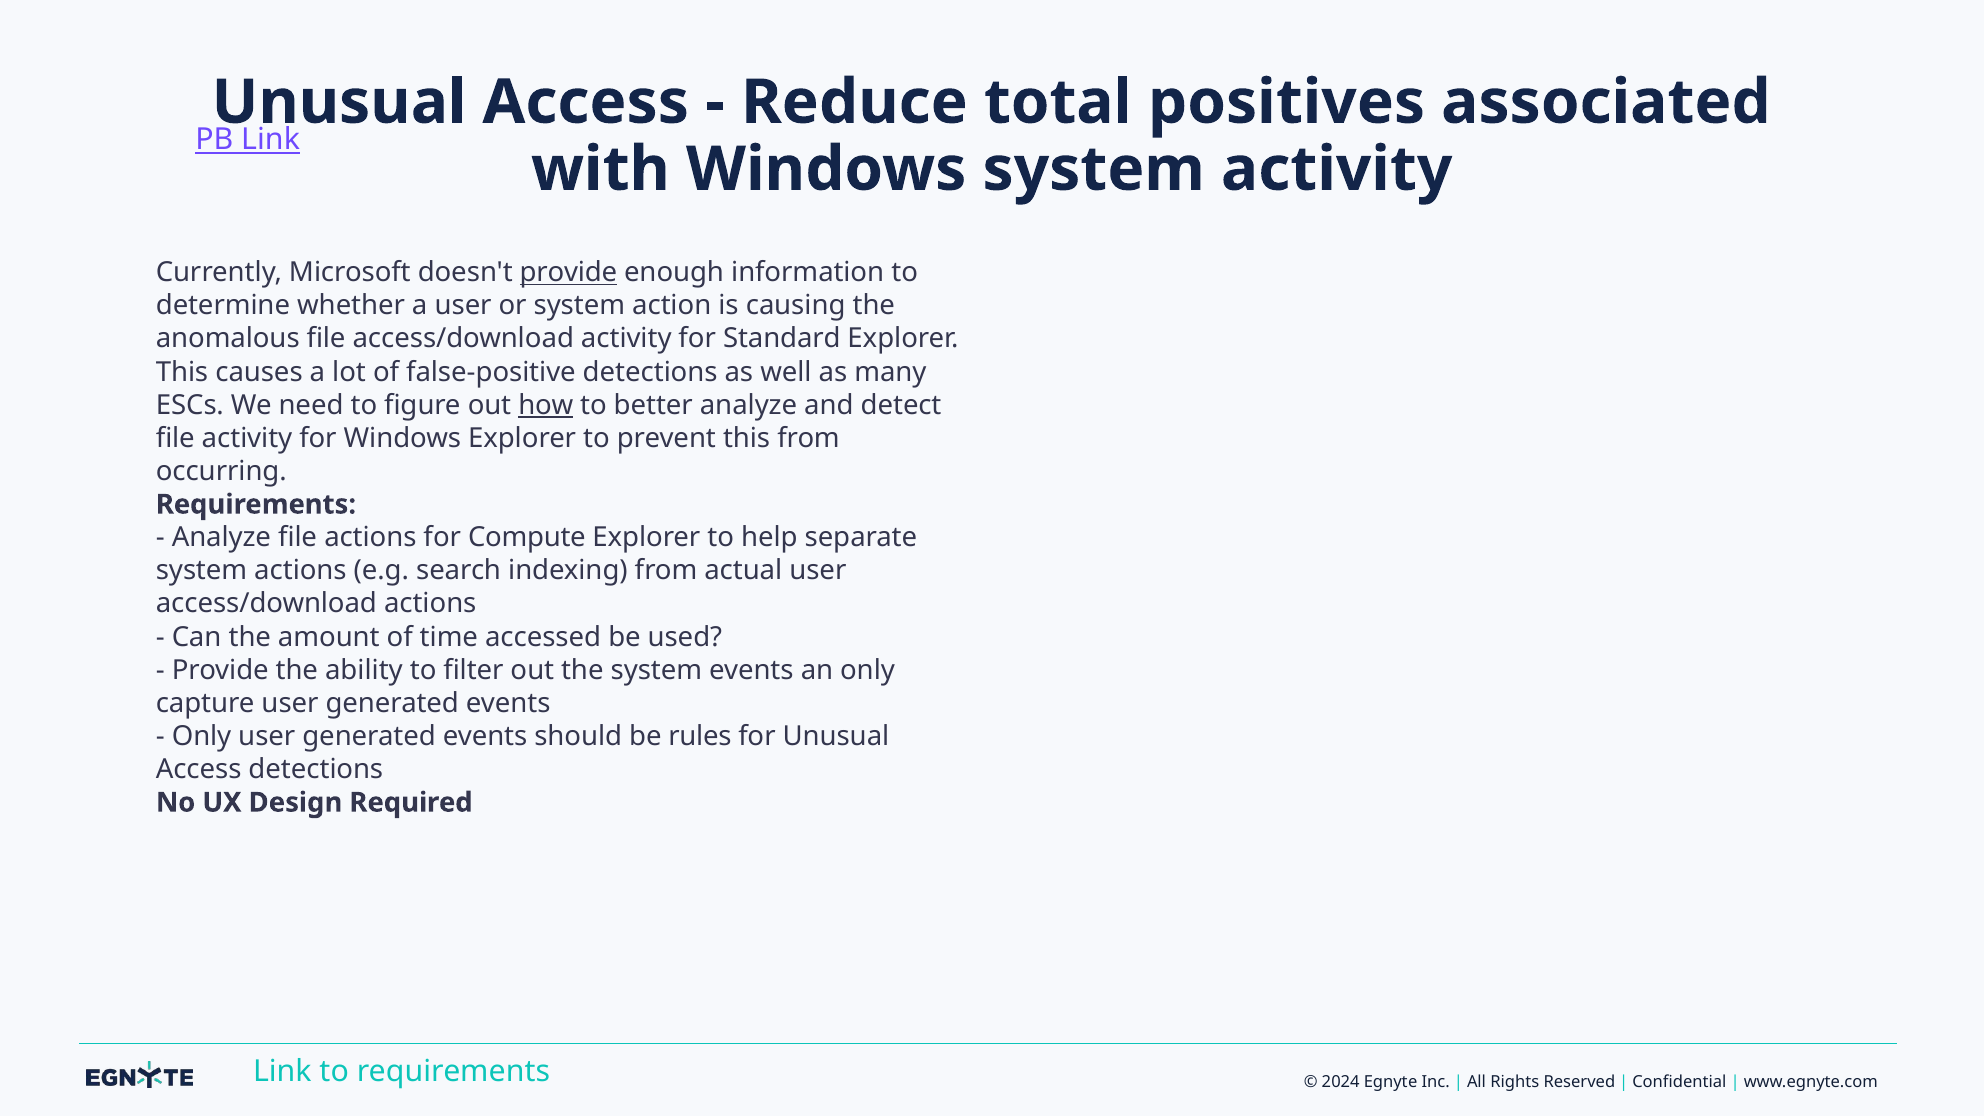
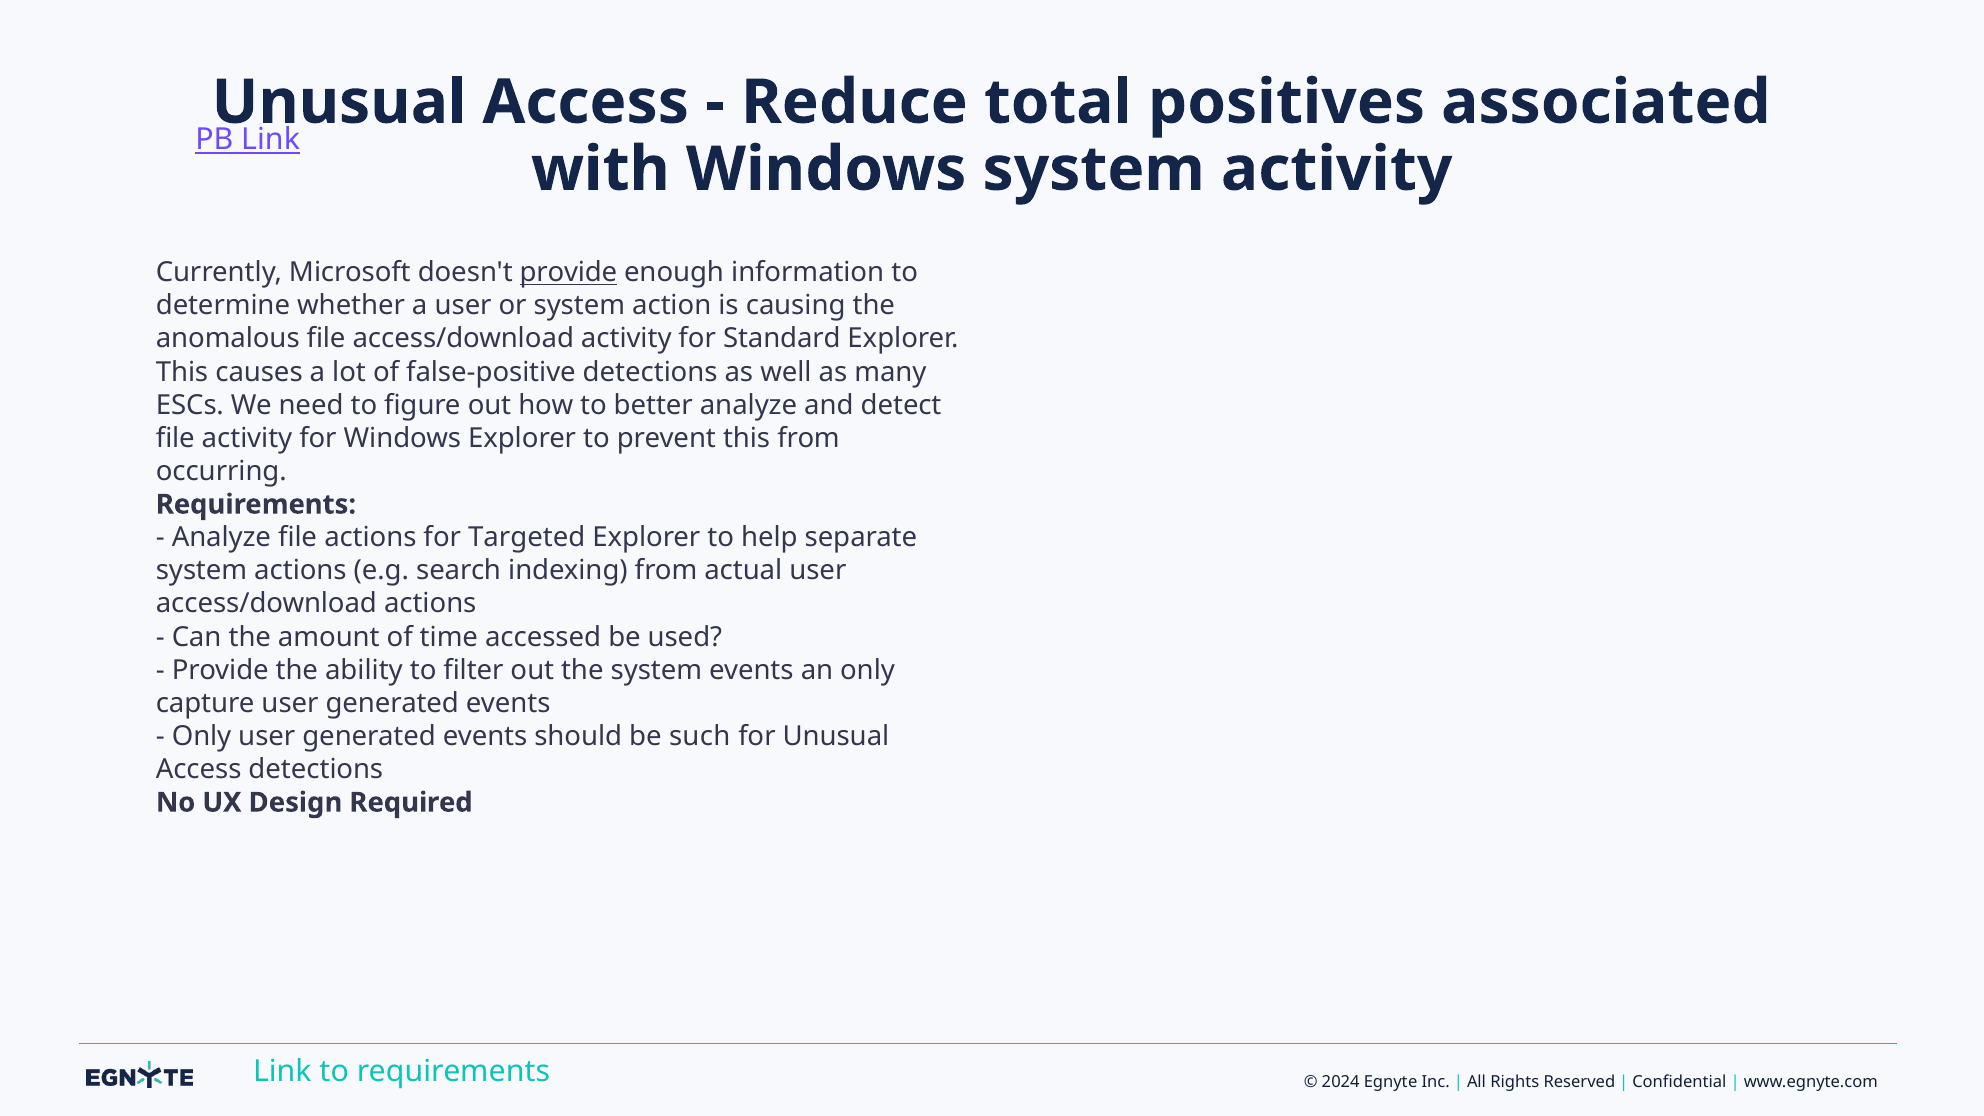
how underline: present -> none
Compute: Compute -> Targeted
rules: rules -> such
